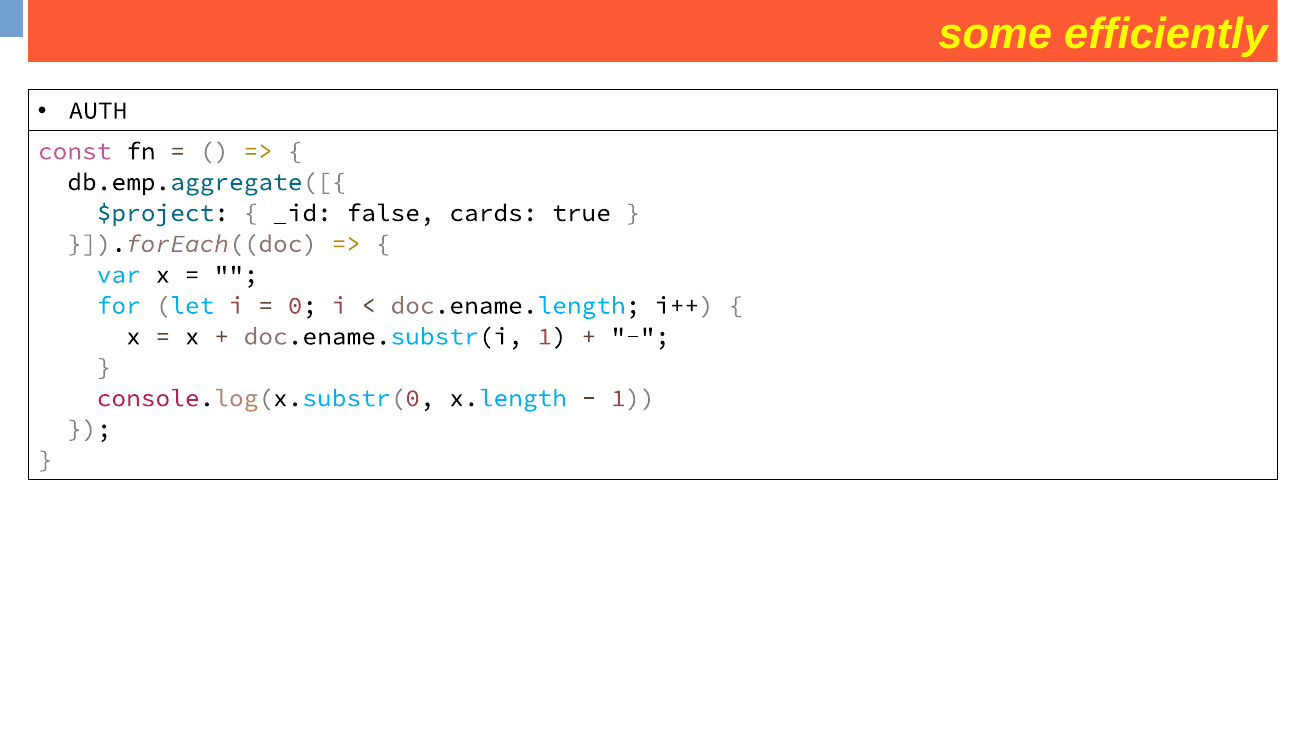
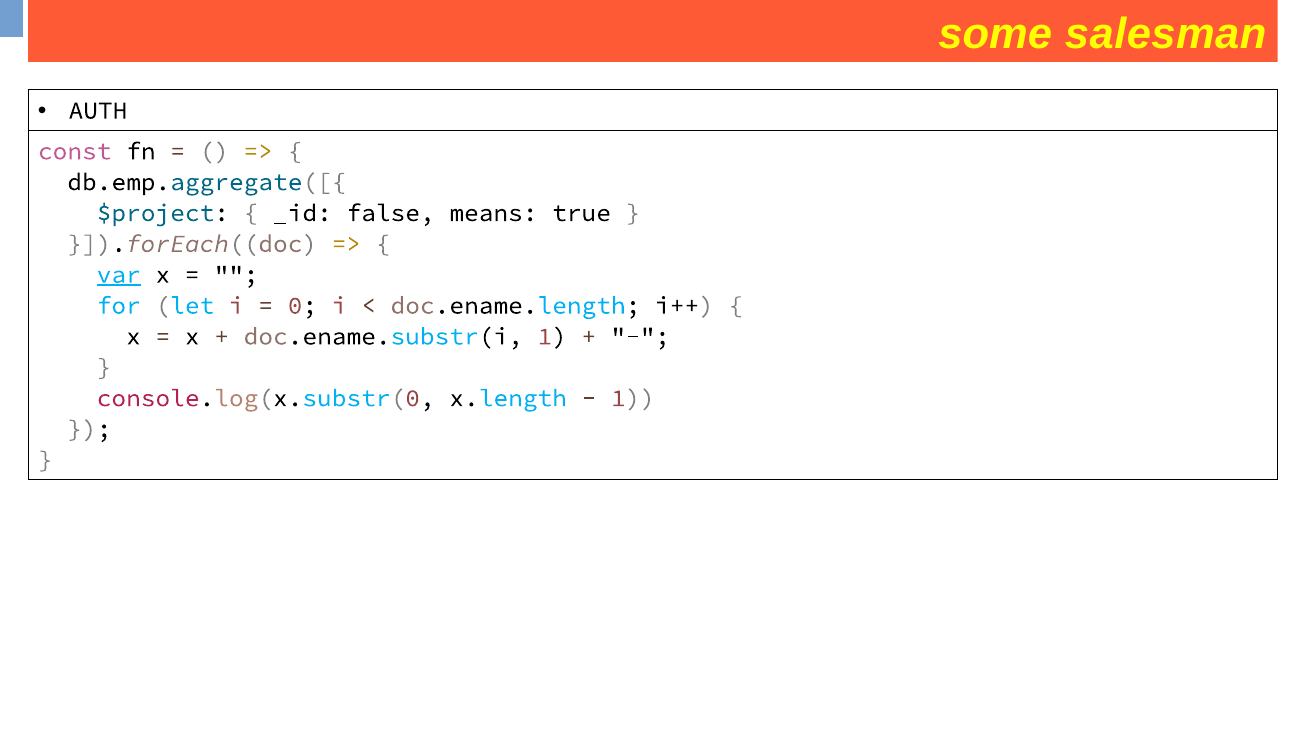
efficiently: efficiently -> salesman
cards: cards -> means
var underline: none -> present
